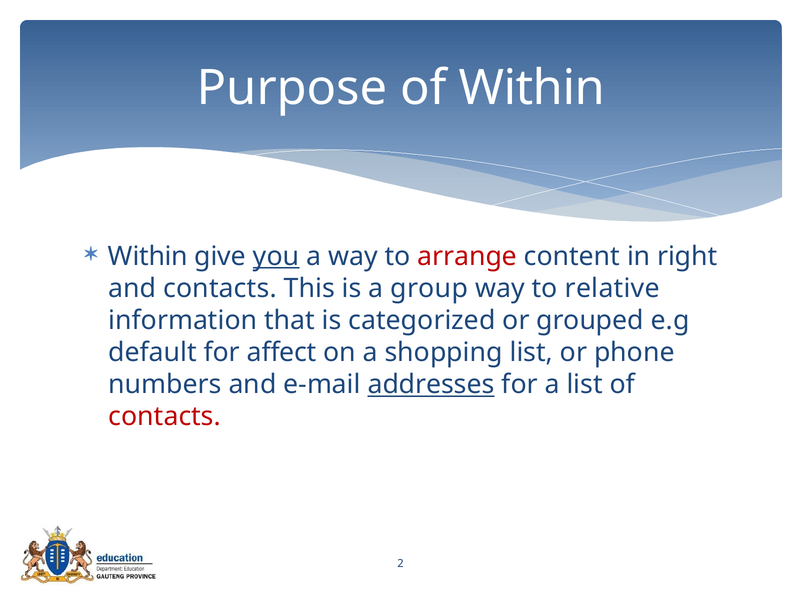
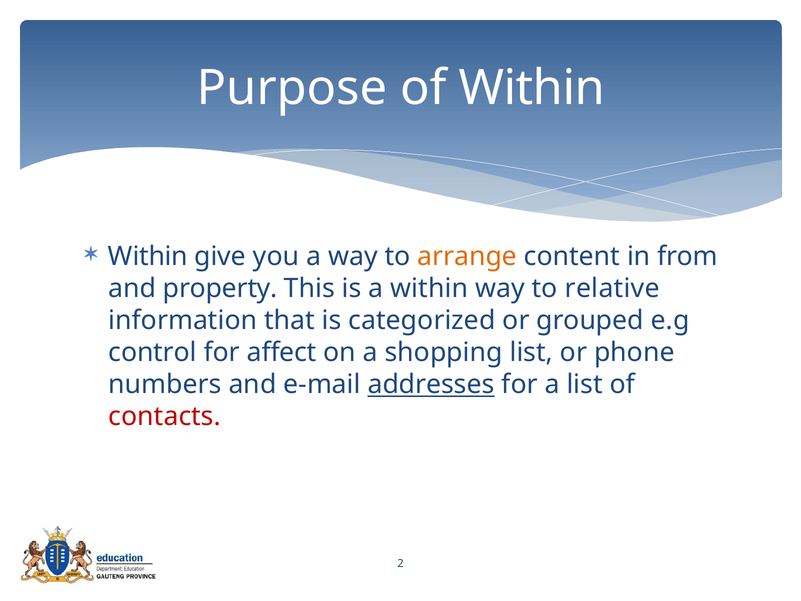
you underline: present -> none
arrange colour: red -> orange
right: right -> from
and contacts: contacts -> property
a group: group -> within
default: default -> control
